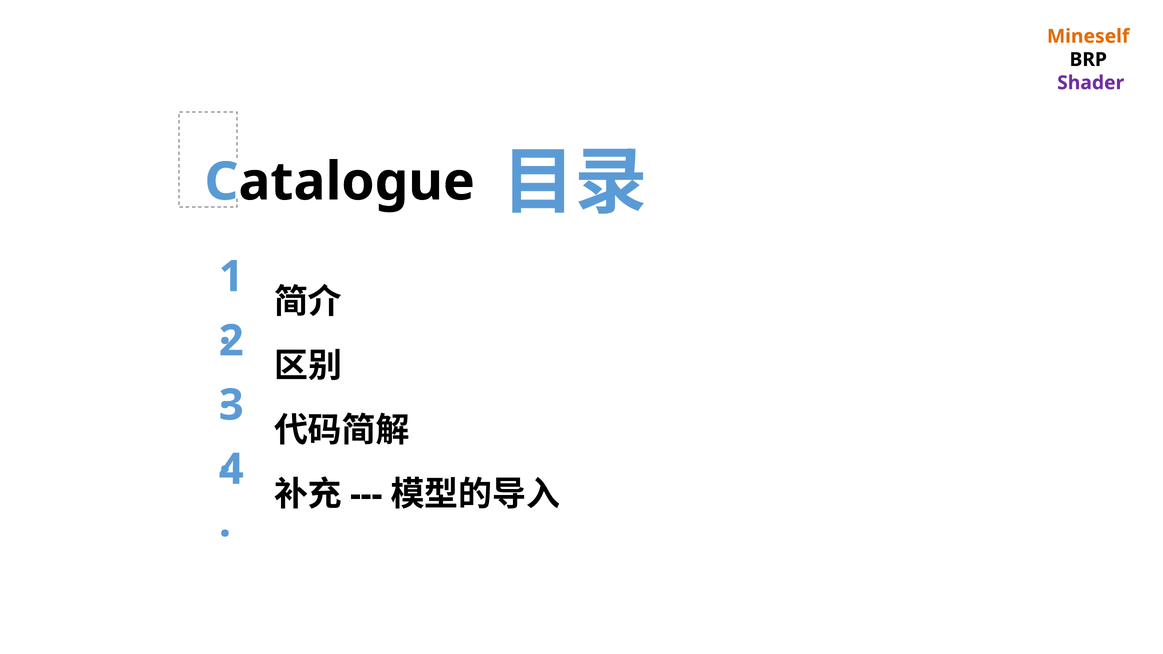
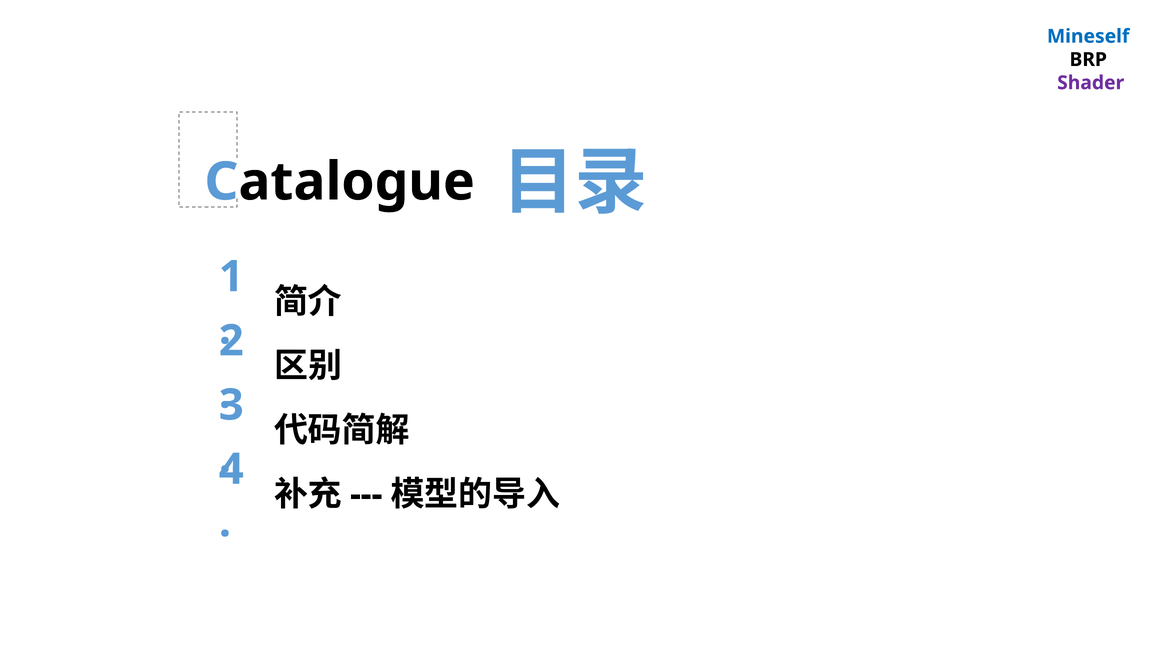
Mineself colour: orange -> blue
